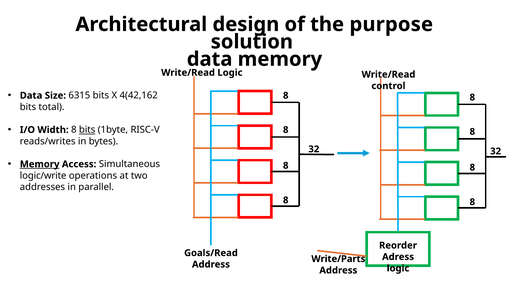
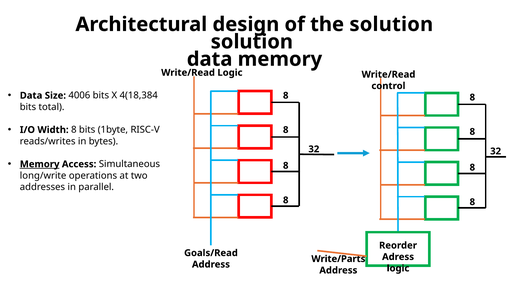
the purpose: purpose -> solution
6315: 6315 -> 4006
4(42,162: 4(42,162 -> 4(18,384
bits at (87, 130) underline: present -> none
logic/write: logic/write -> long/write
